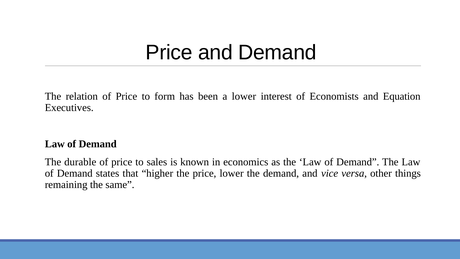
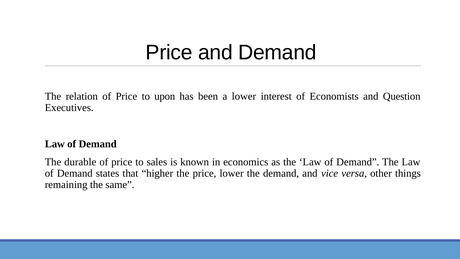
form: form -> upon
Equation: Equation -> Question
